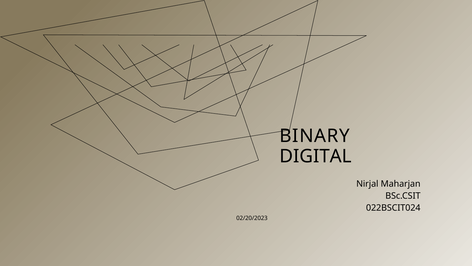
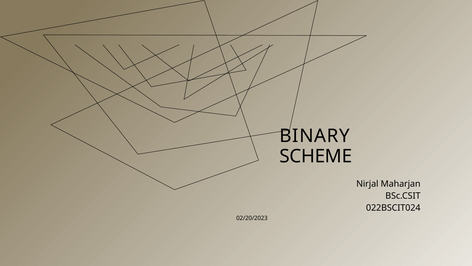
DIGITAL: DIGITAL -> SCHEME
